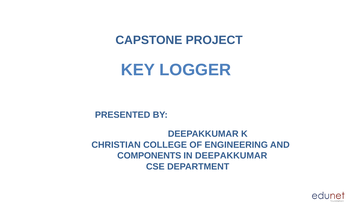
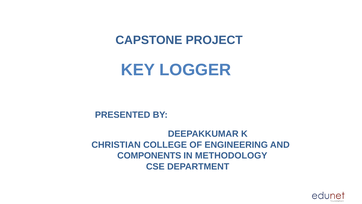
IN DEEPAKKUMAR: DEEPAKKUMAR -> METHODOLOGY
